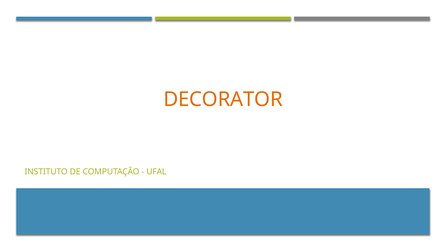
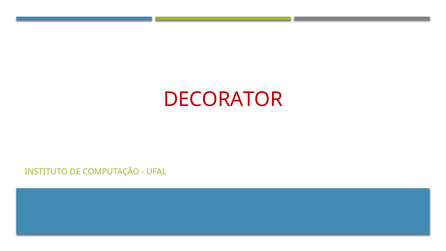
DECORATOR colour: orange -> red
